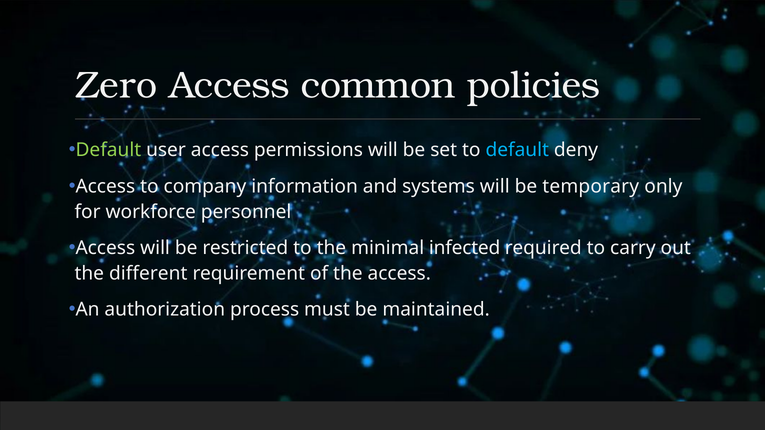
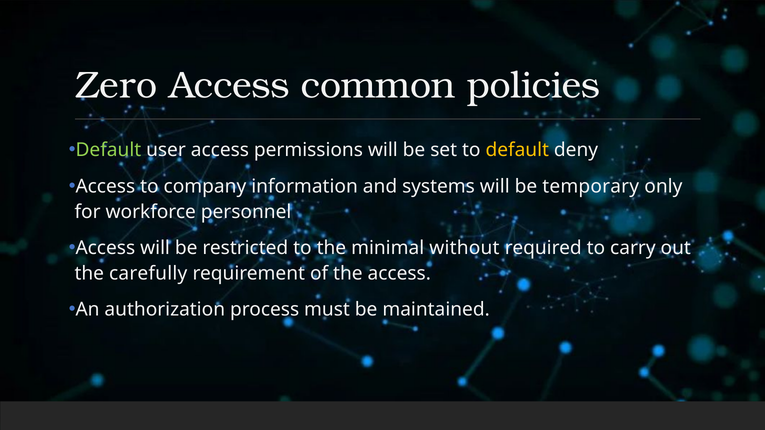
default at (517, 150) colour: light blue -> yellow
infected: infected -> without
different: different -> carefully
